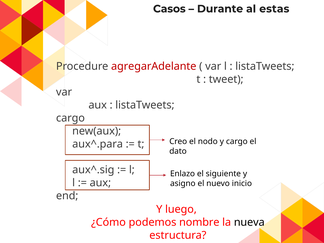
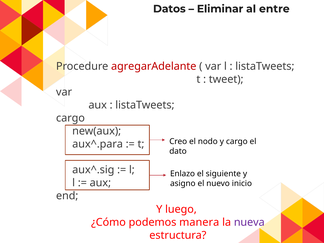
Casos: Casos -> Datos
Durante: Durante -> Eliminar
estas: estas -> entre
nombre: nombre -> manera
nueva colour: black -> purple
